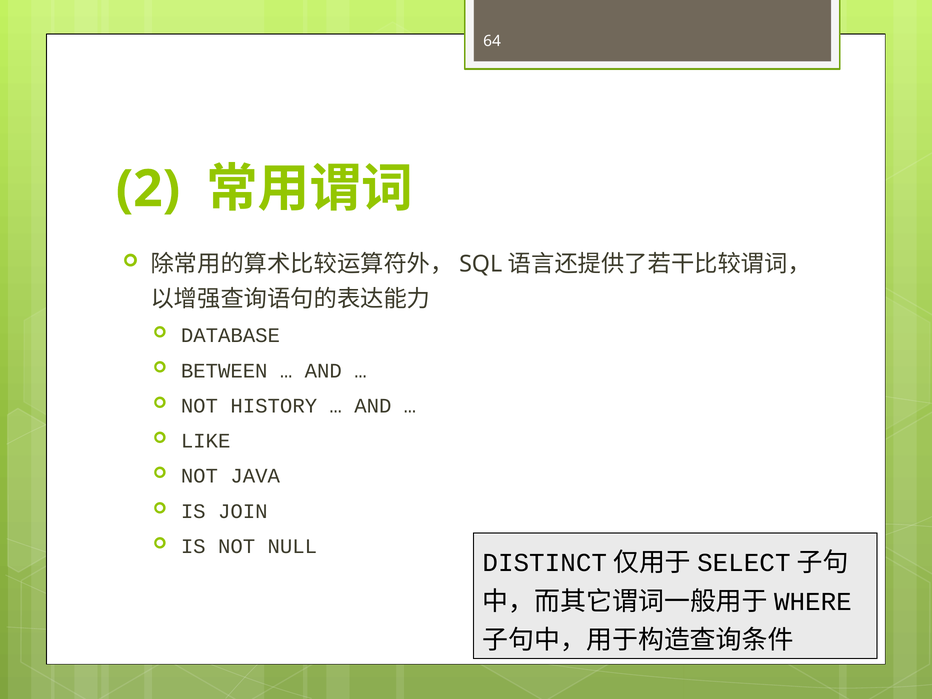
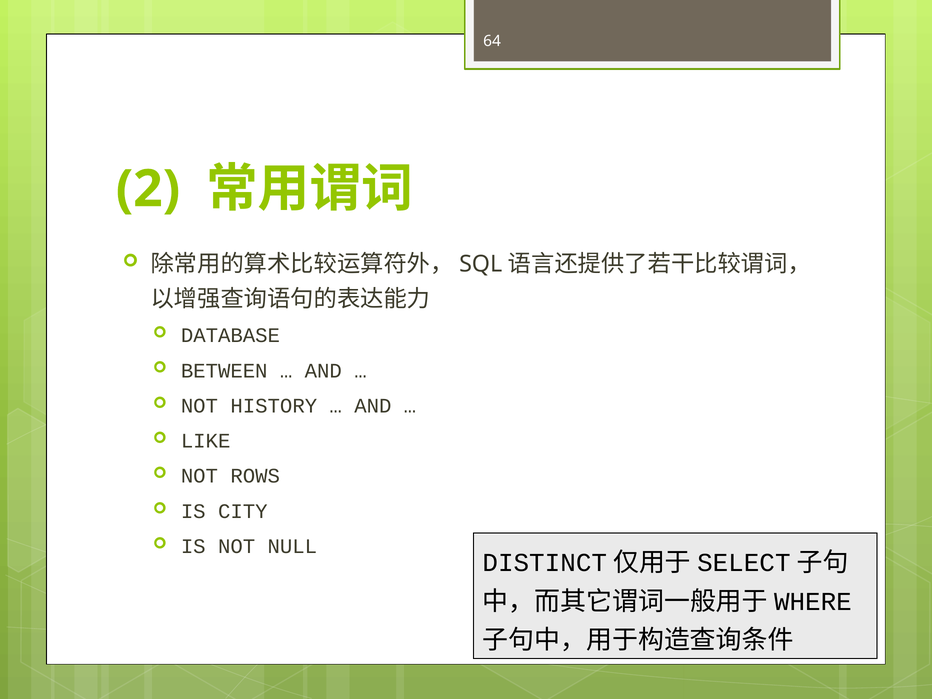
JAVA: JAVA -> ROWS
JOIN: JOIN -> CITY
